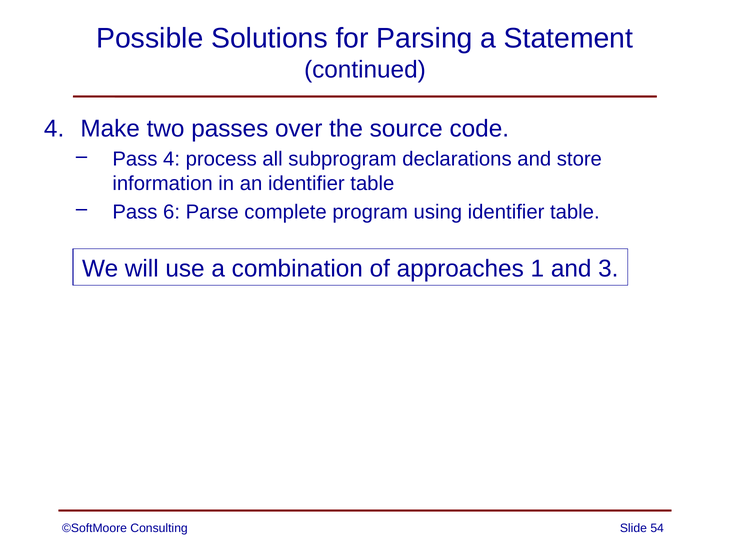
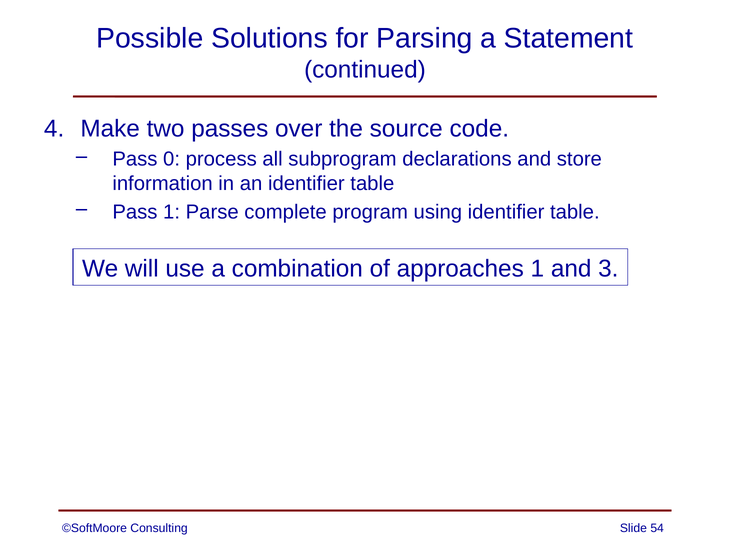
Pass 4: 4 -> 0
Pass 6: 6 -> 1
